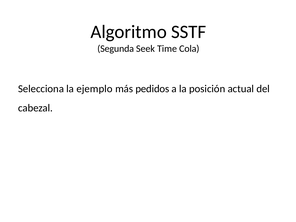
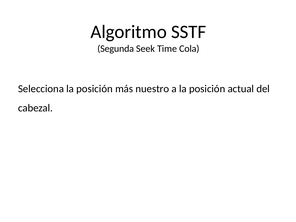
Selecciona la ejemplo: ejemplo -> posición
pedidos: pedidos -> nuestro
